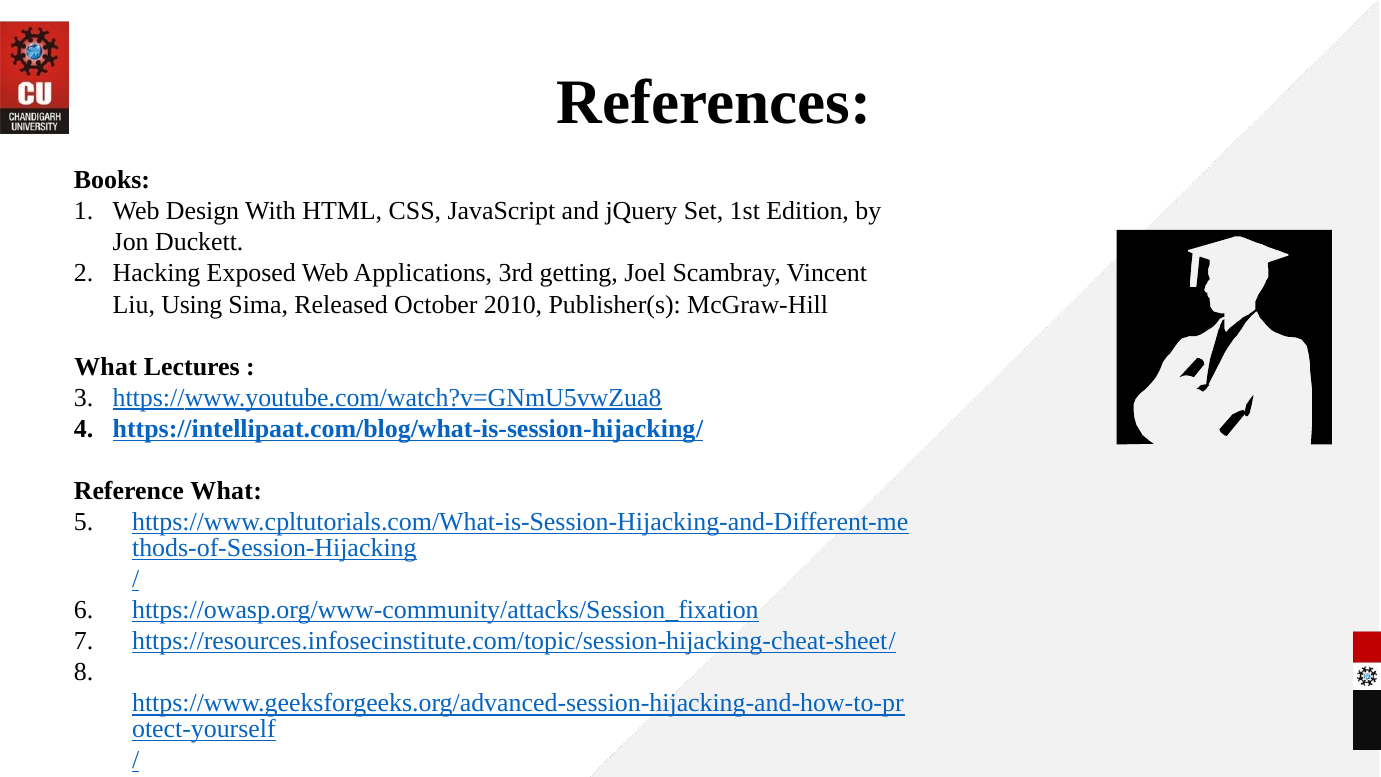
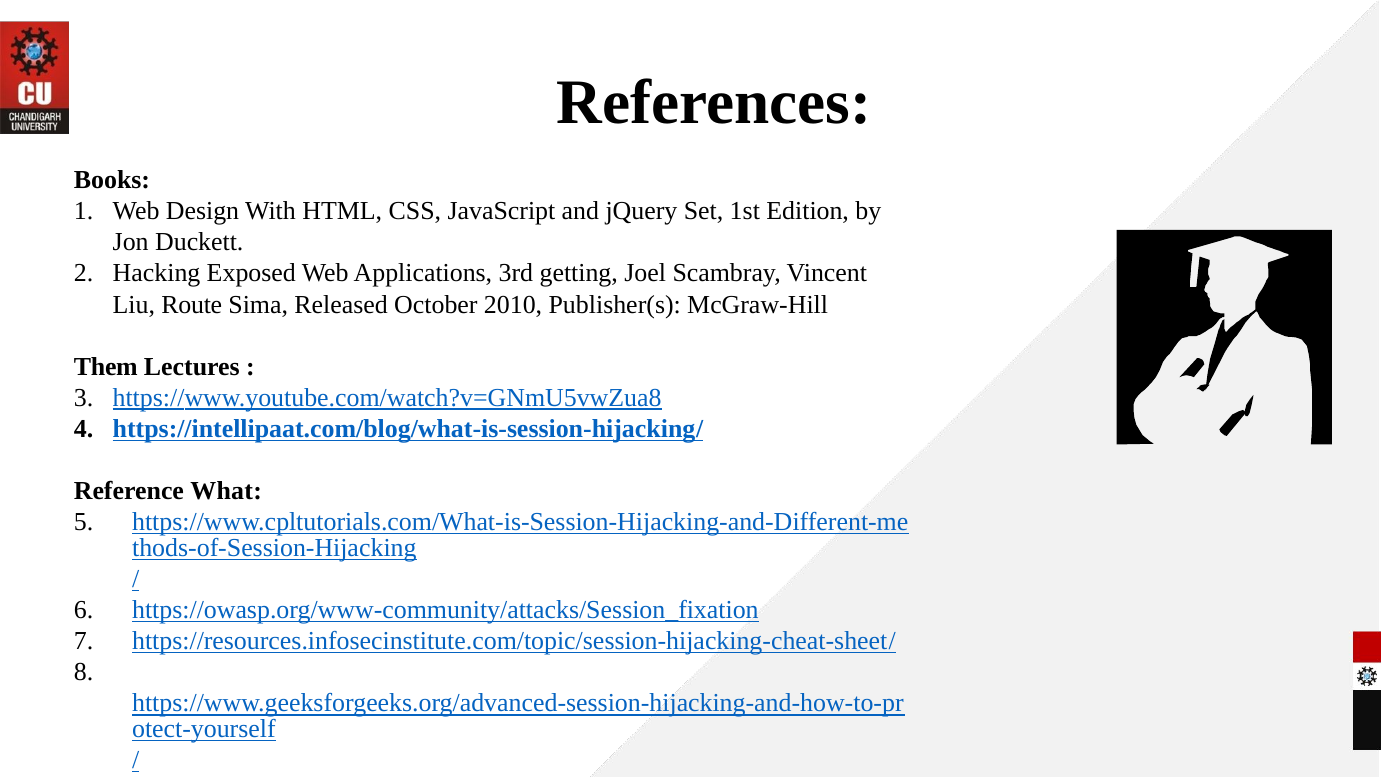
Using: Using -> Route
What at (106, 367): What -> Them
